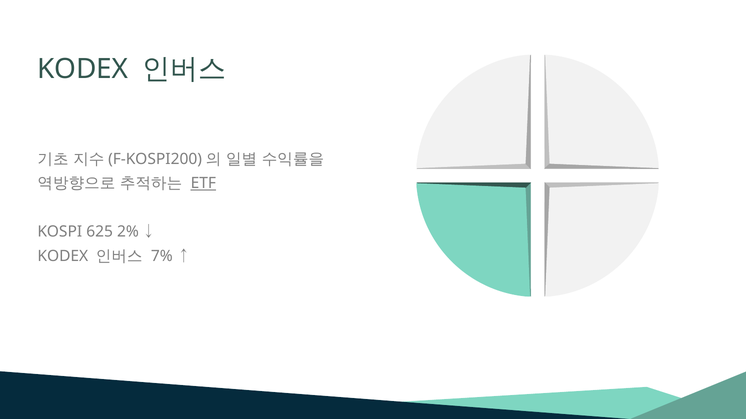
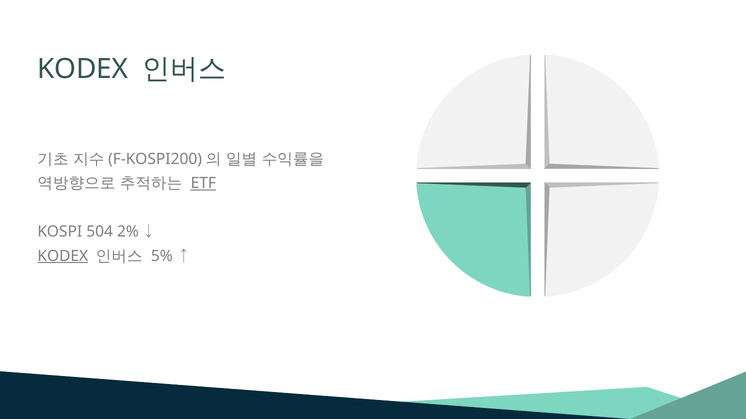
625: 625 -> 504
KODEX at (63, 256) underline: none -> present
7%: 7% -> 5%
